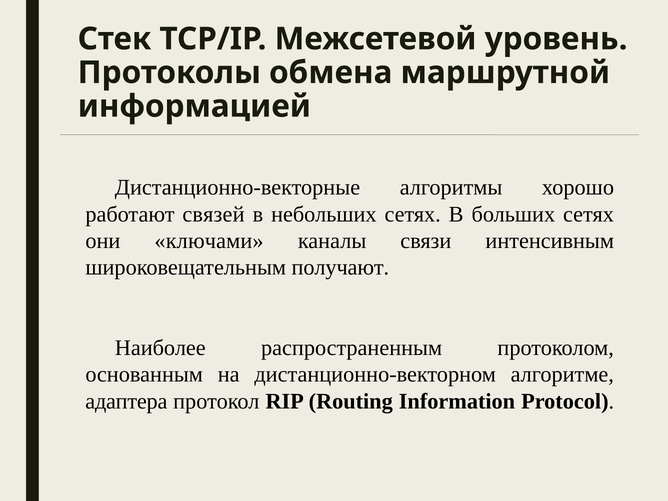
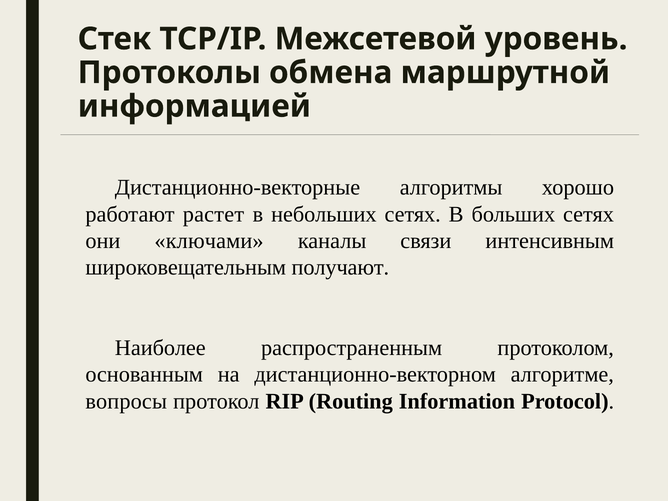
связей: связей -> растет
адаптера: адаптера -> вопросы
